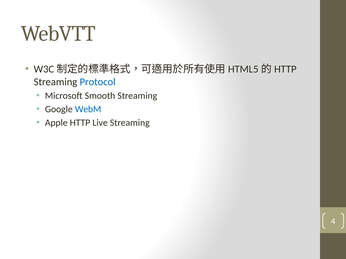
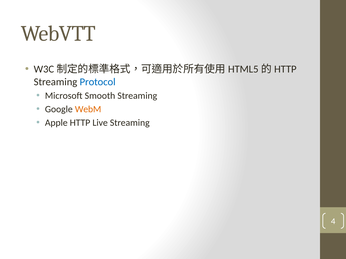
WebM colour: blue -> orange
